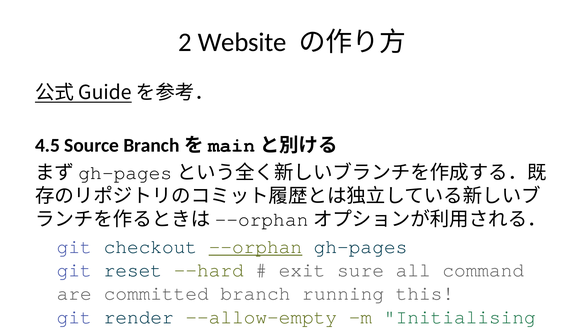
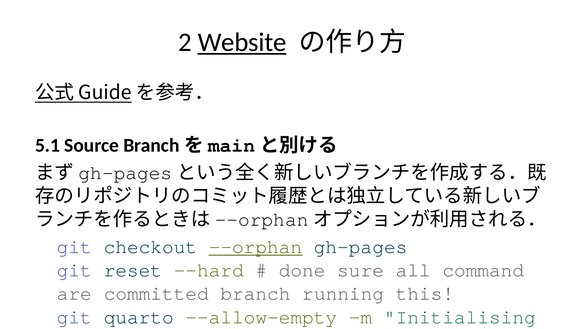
Website underline: none -> present
4.5: 4.5 -> 5.1
exit: exit -> done
git render: render -> quarto
